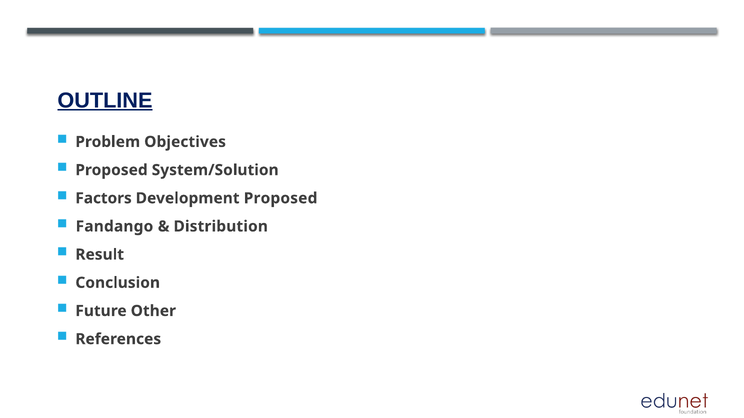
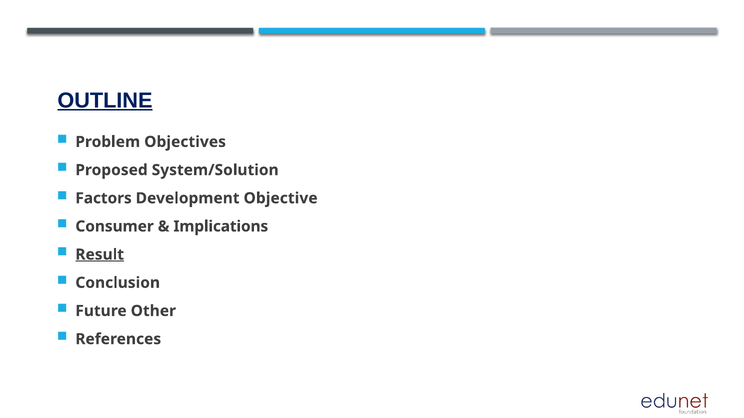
Development Proposed: Proposed -> Objective
Fandango: Fandango -> Consumer
Distribution: Distribution -> Implications
Result underline: none -> present
